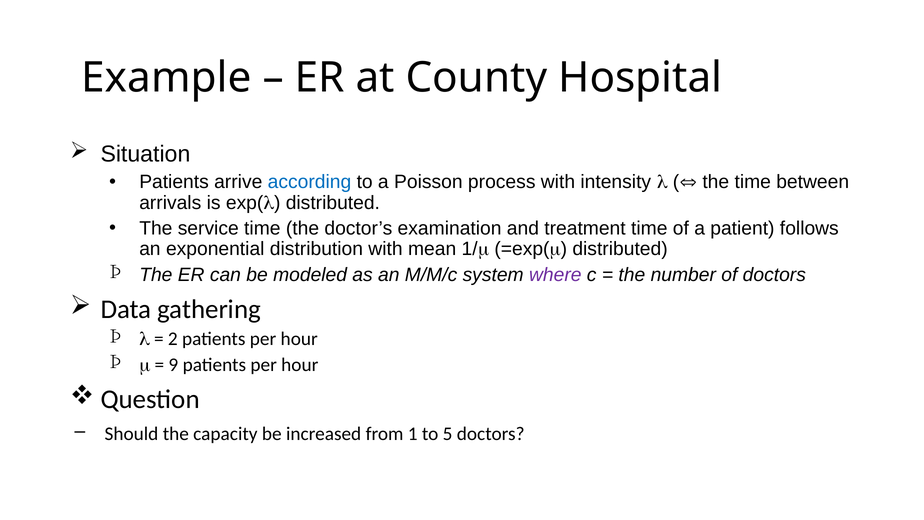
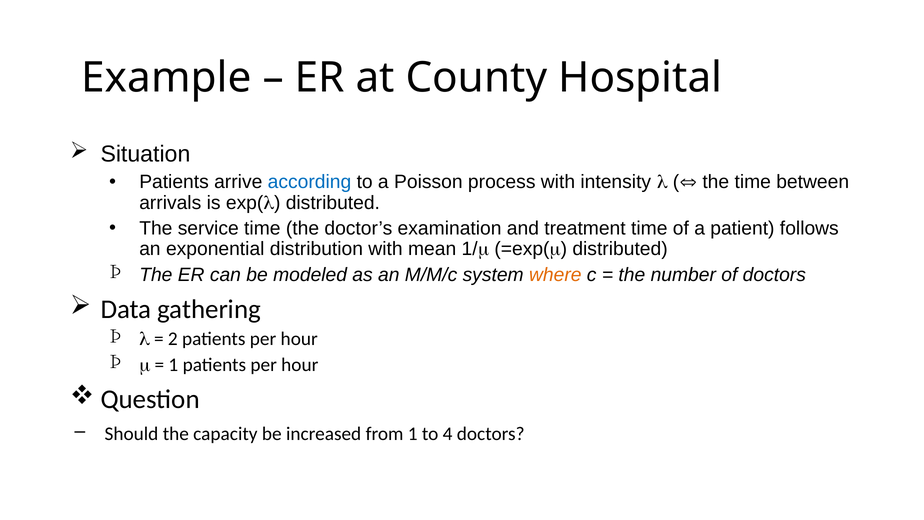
where colour: purple -> orange
9 at (173, 365): 9 -> 1
5: 5 -> 4
